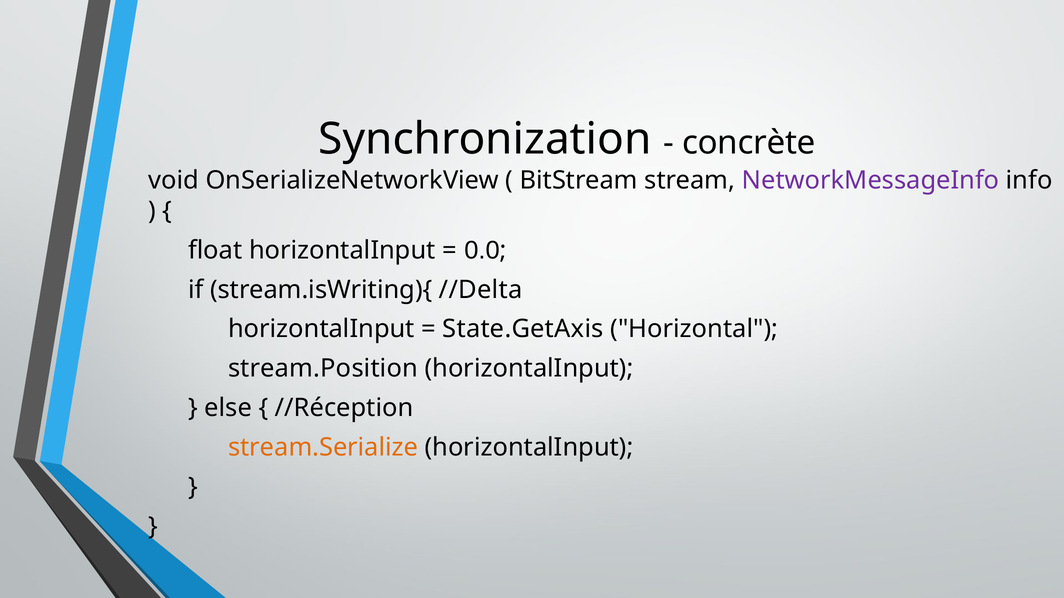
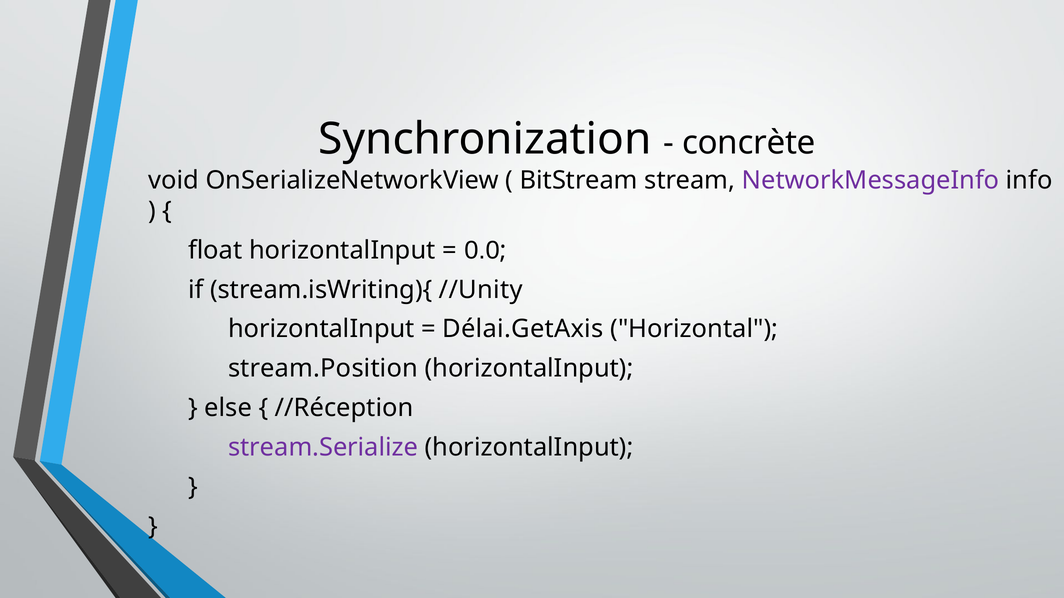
//Delta: //Delta -> //Unity
State.GetAxis: State.GetAxis -> Délai.GetAxis
stream.Serialize colour: orange -> purple
